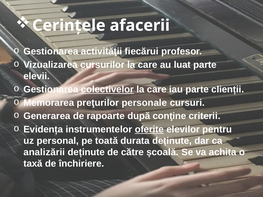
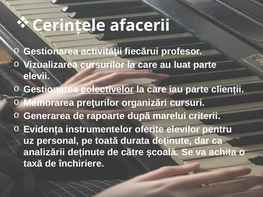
personale: personale -> organizări
conţine: conţine -> marelui
oferite underline: present -> none
